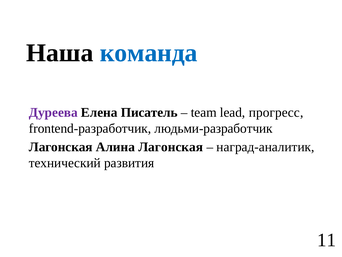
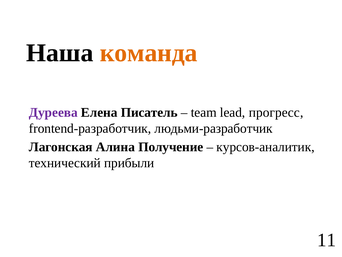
команда colour: blue -> orange
Алина Лагонская: Лагонская -> Получение
наград-аналитик: наград-аналитик -> курсов-аналитик
развития: развития -> прибыли
